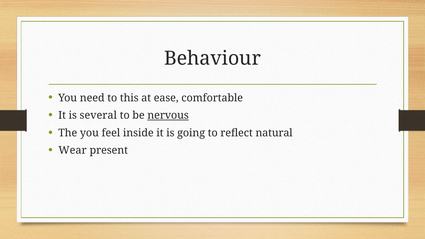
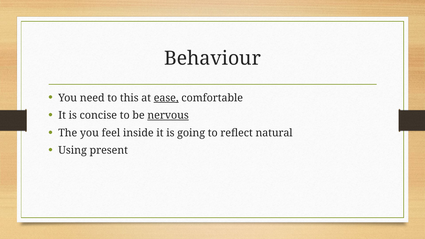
ease underline: none -> present
several: several -> concise
Wear: Wear -> Using
